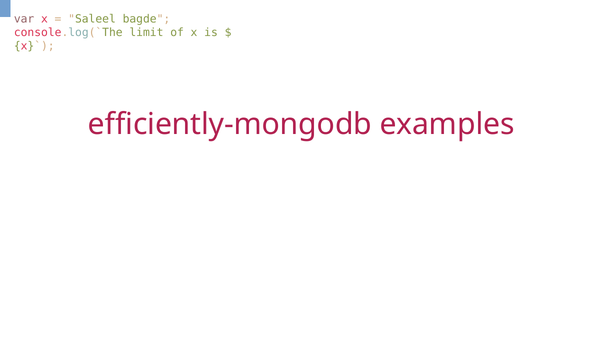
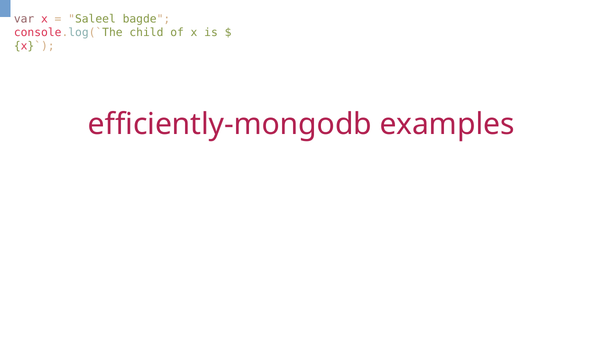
limit: limit -> child
